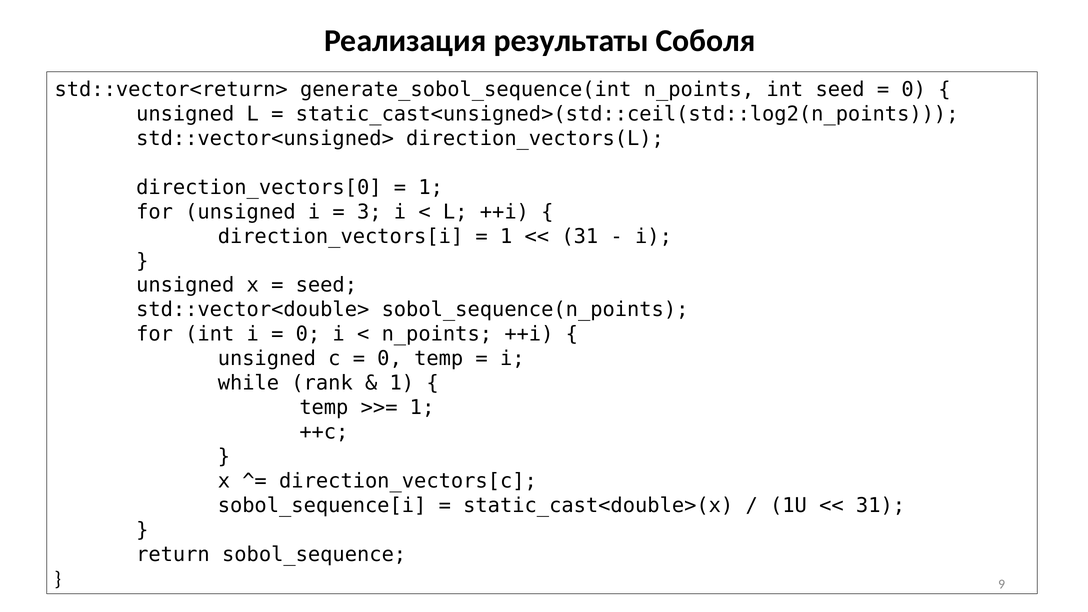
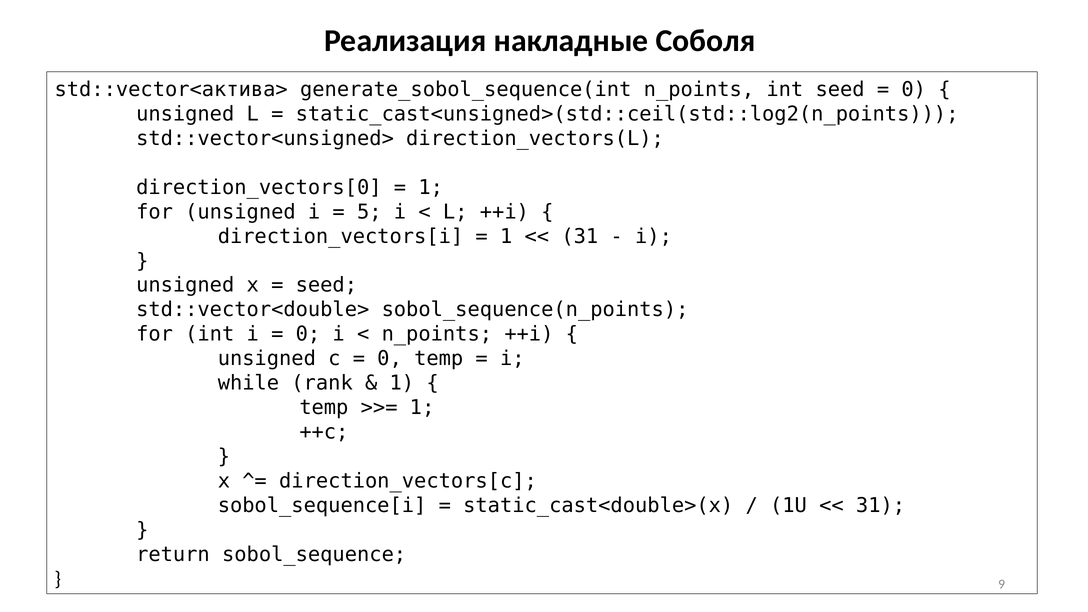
результаты: результаты -> накладные
std::vector<return>: std::vector<return> -> std::vector<актива>
3: 3 -> 5
